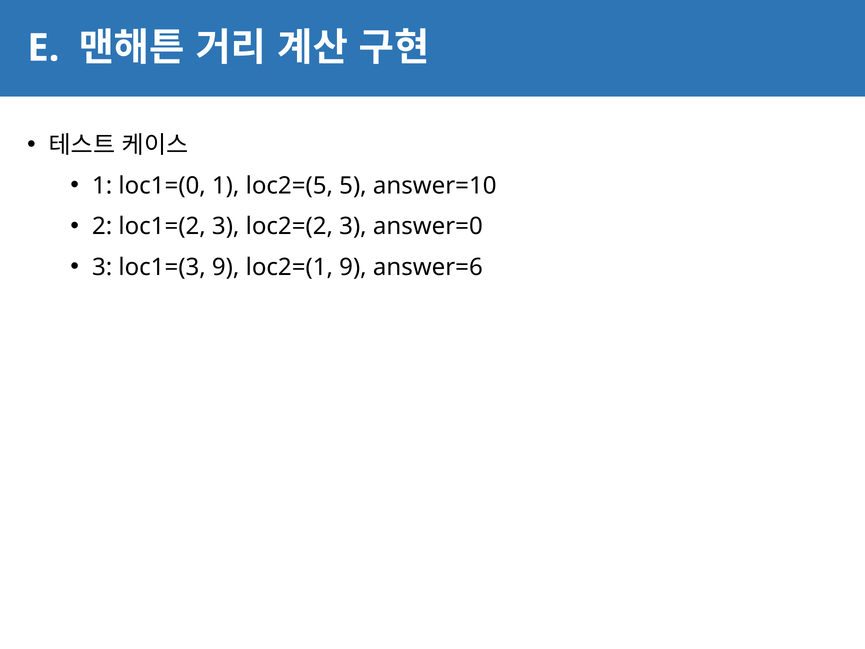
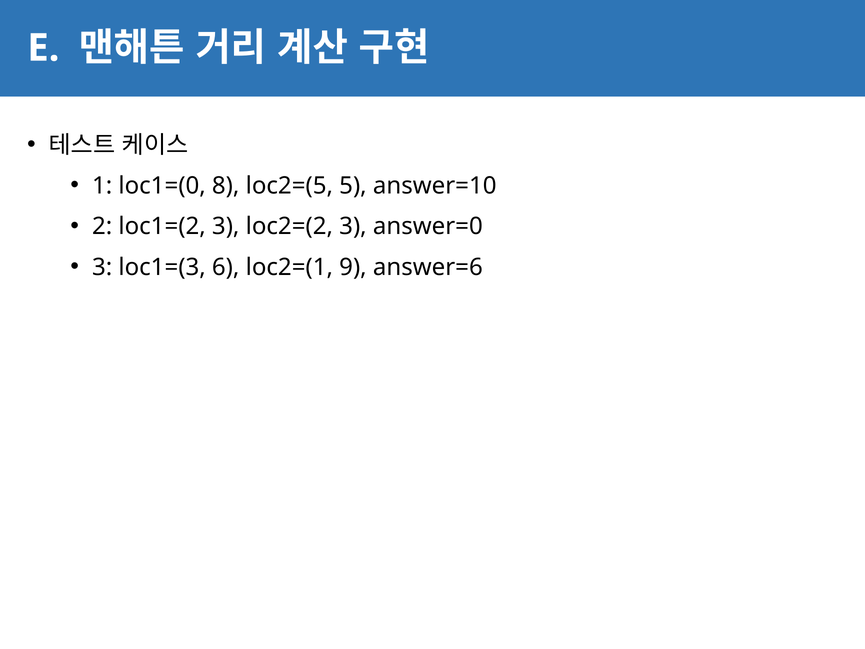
loc1=(0 1: 1 -> 8
loc1=(3 9: 9 -> 6
